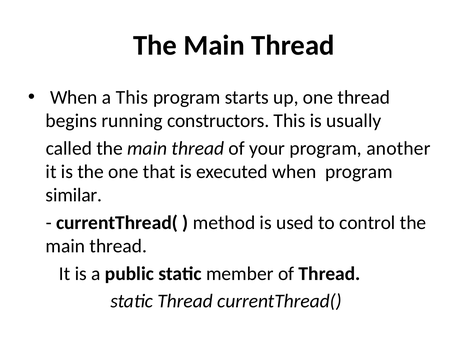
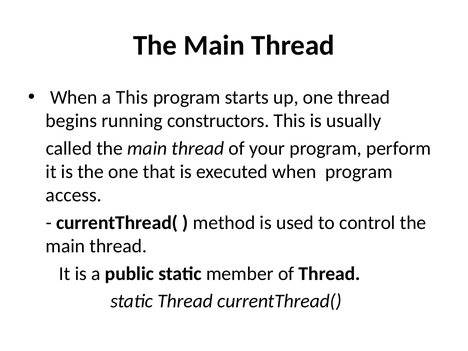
another: another -> perform
similar: similar -> access
